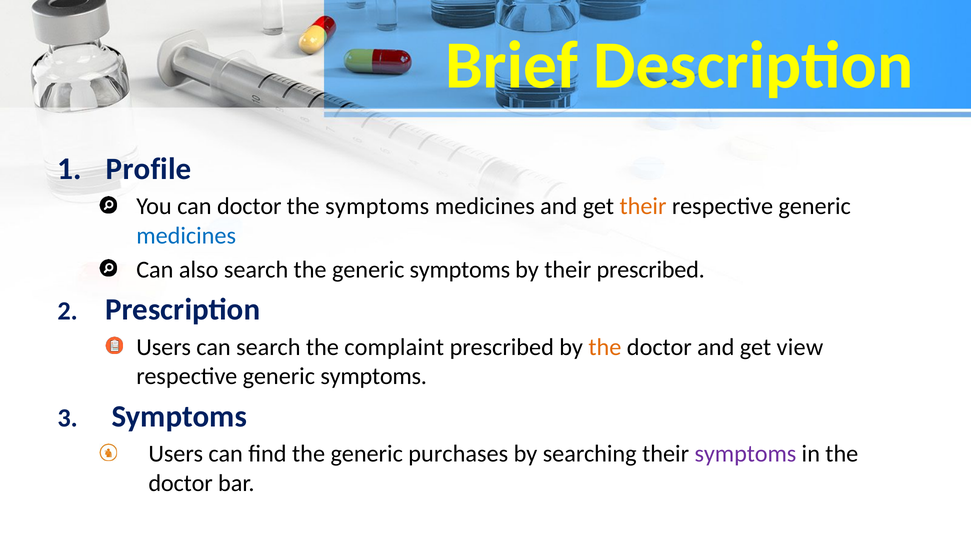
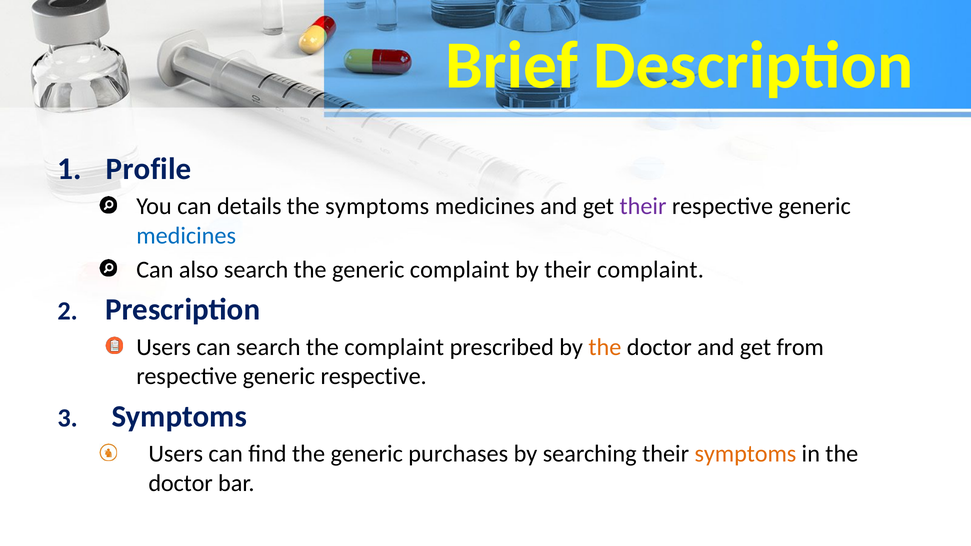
can doctor: doctor -> details
their at (643, 207) colour: orange -> purple
the generic symptoms: symptoms -> complaint
their prescribed: prescribed -> complaint
view: view -> from
respective generic symptoms: symptoms -> respective
symptoms at (745, 454) colour: purple -> orange
